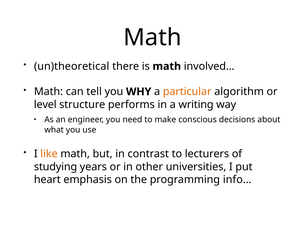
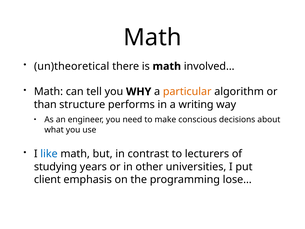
level: level -> than
like colour: orange -> blue
heart: heart -> client
info…: info… -> lose…
